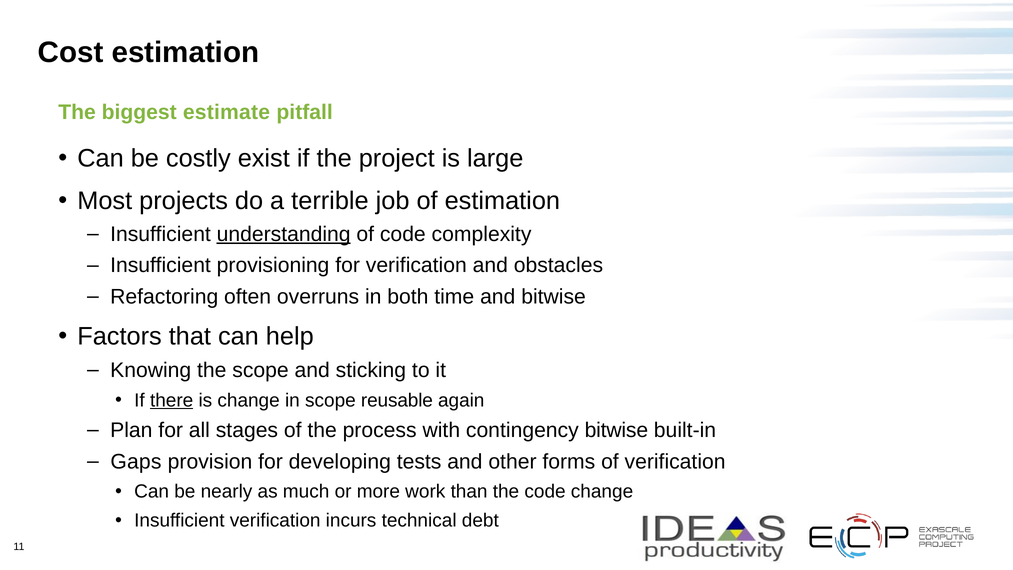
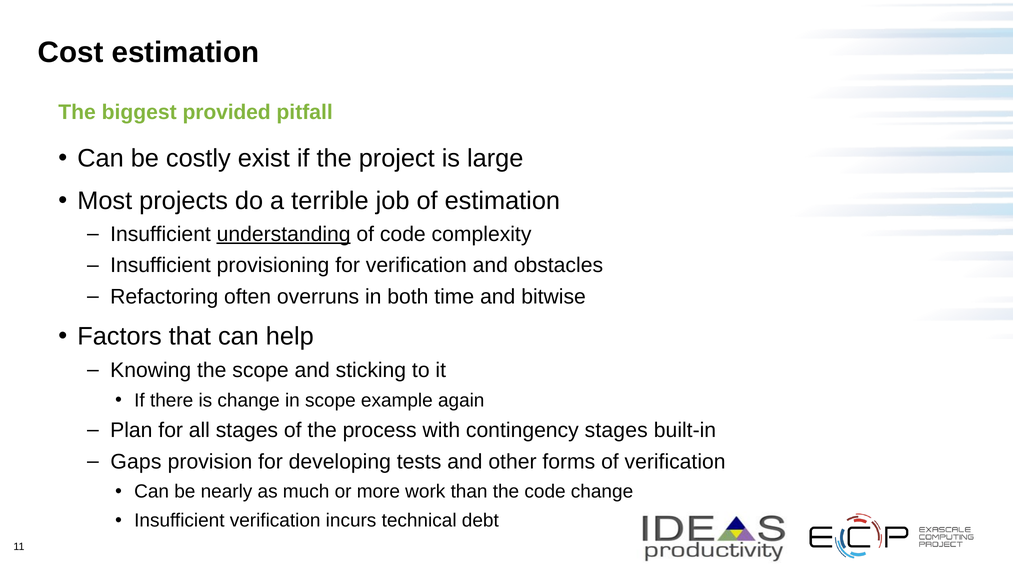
estimate: estimate -> provided
there underline: present -> none
reusable: reusable -> example
contingency bitwise: bitwise -> stages
